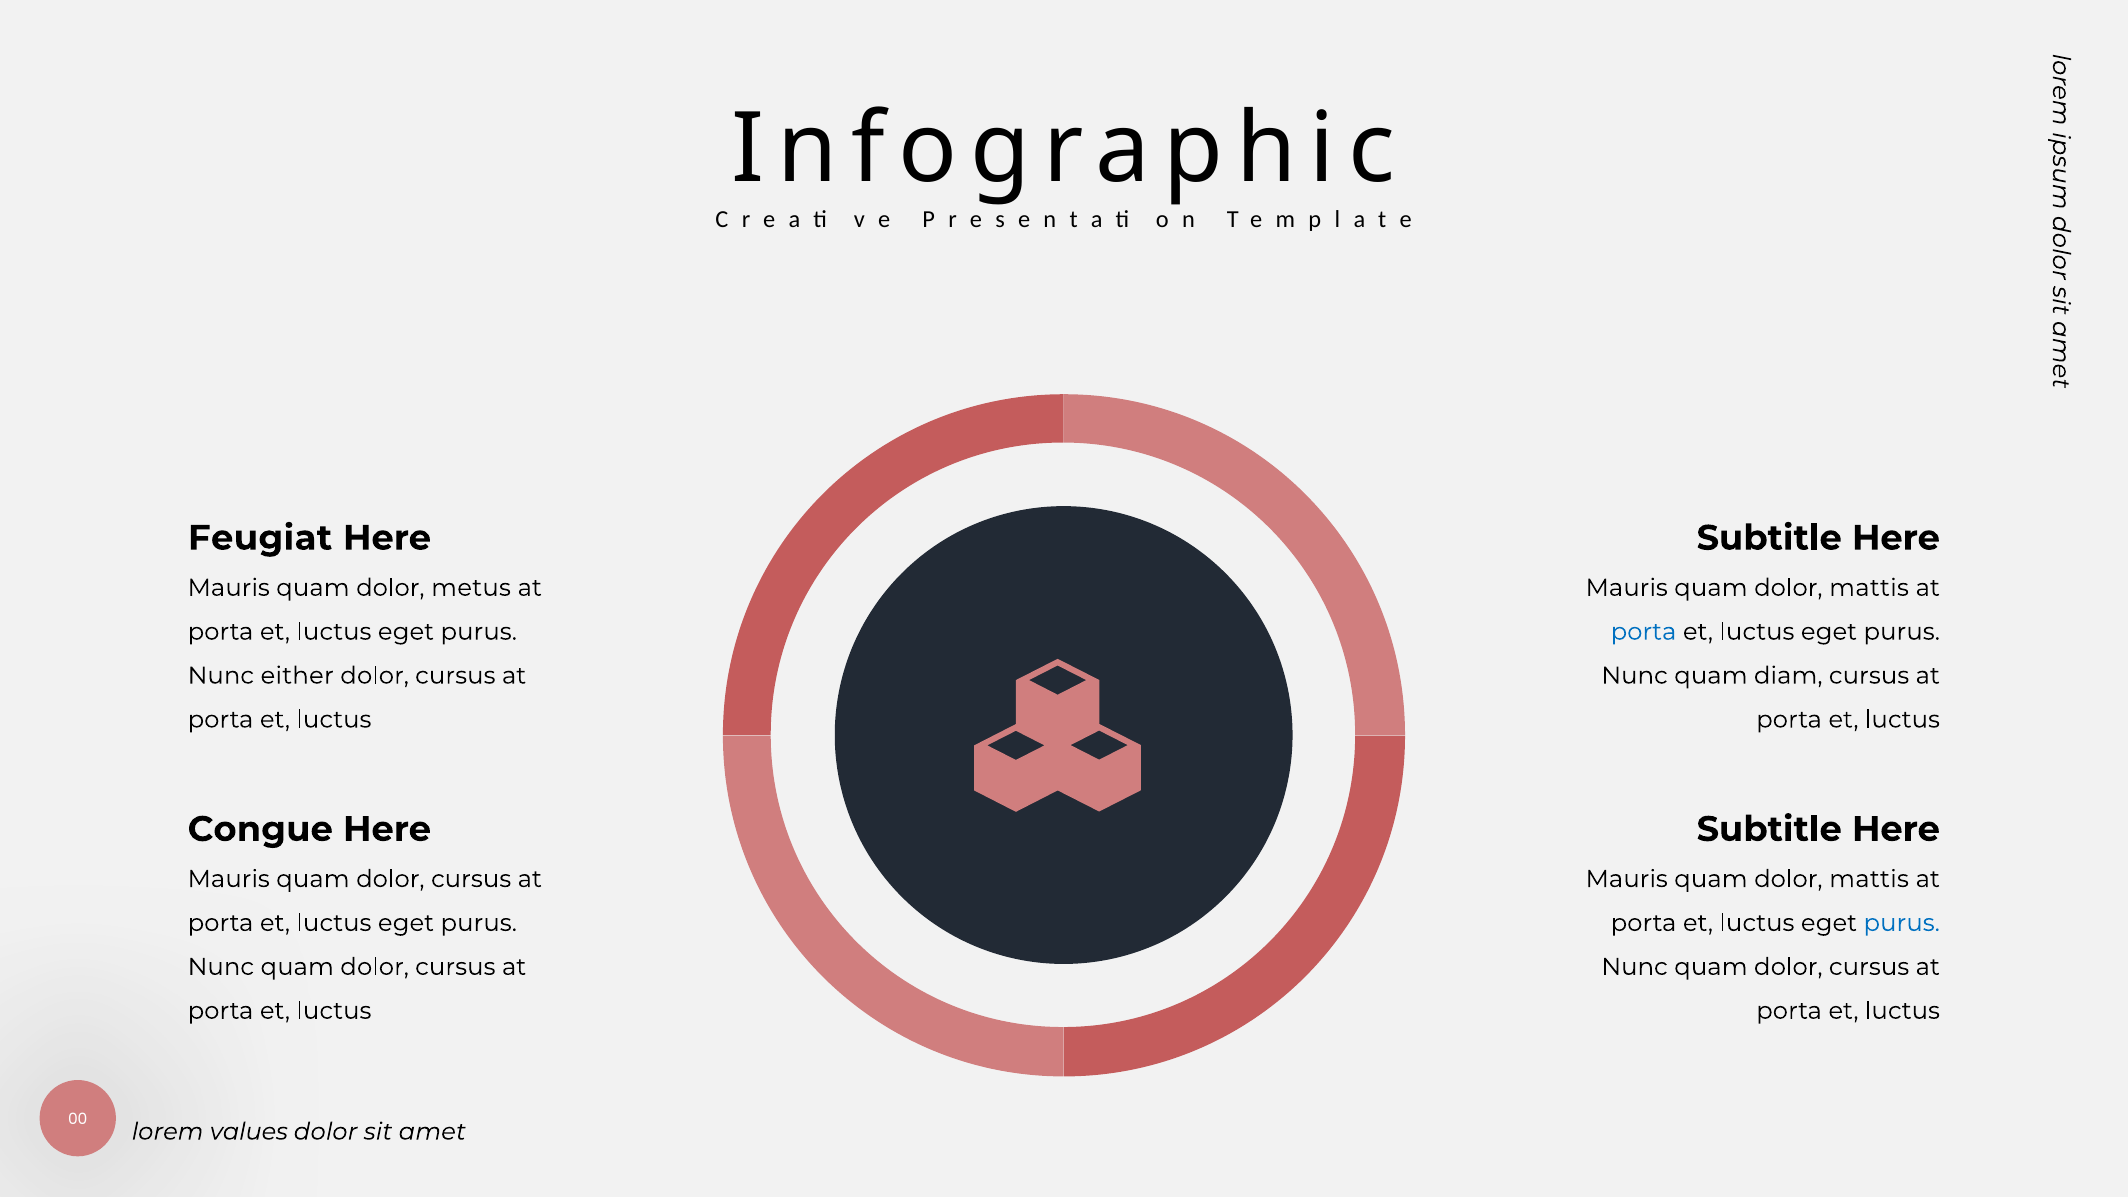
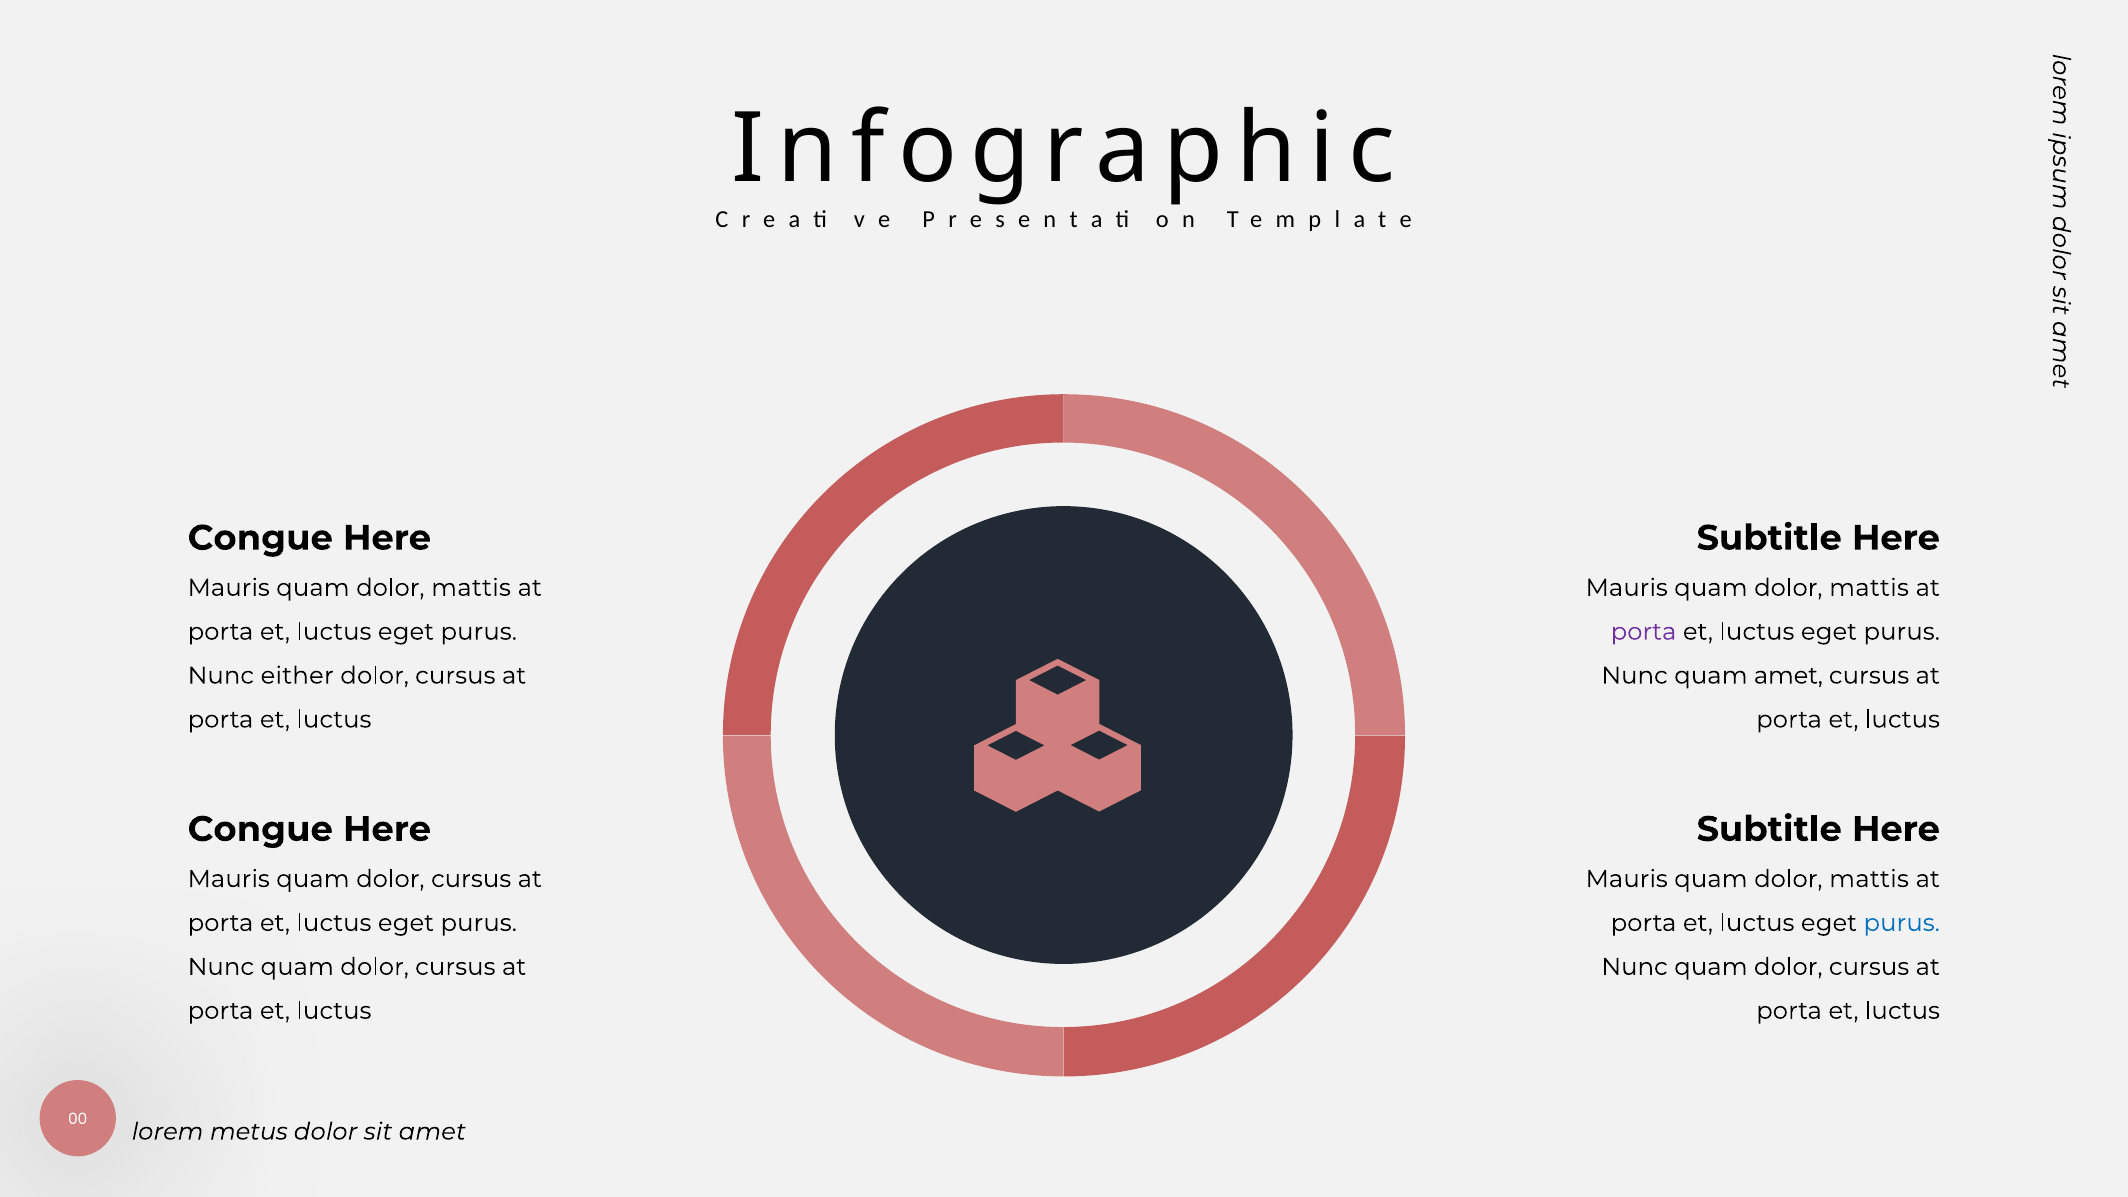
Feugiat at (260, 538): Feugiat -> Congue
metus at (471, 588): metus -> mattis
porta at (1644, 632) colour: blue -> purple
quam diam: diam -> amet
values: values -> metus
